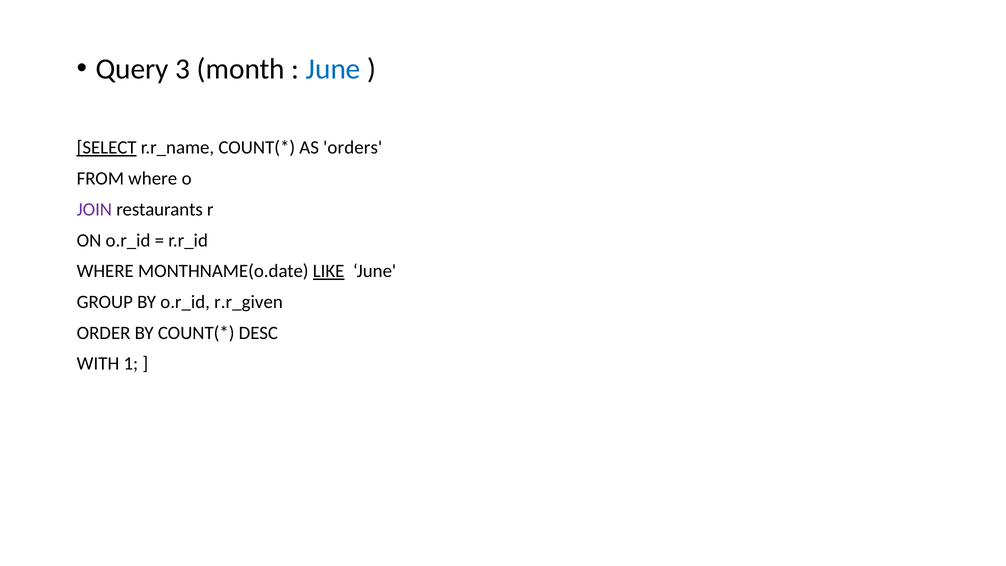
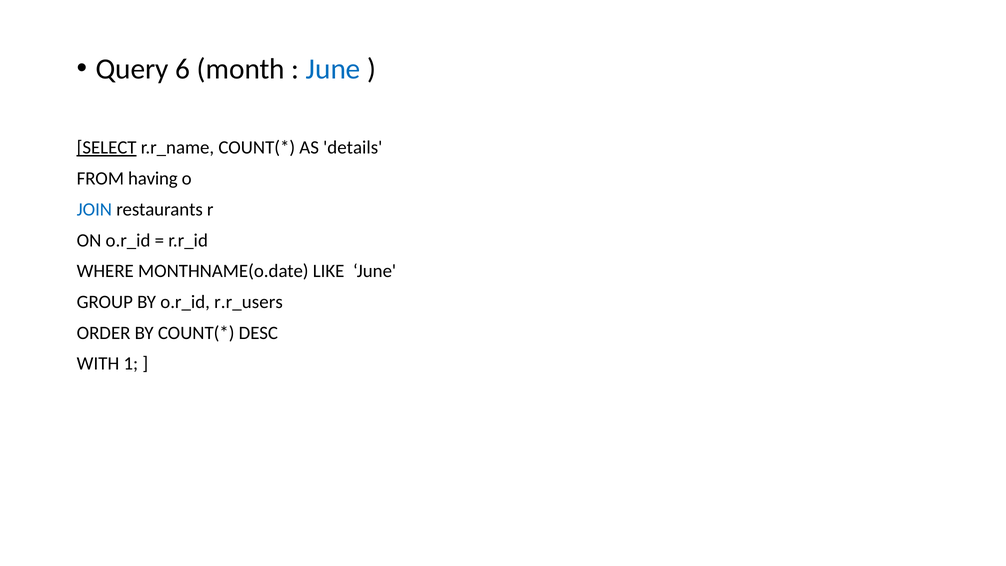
3: 3 -> 6
orders: orders -> details
FROM where: where -> having
JOIN colour: purple -> blue
LIKE underline: present -> none
r.r_given: r.r_given -> r.r_users
